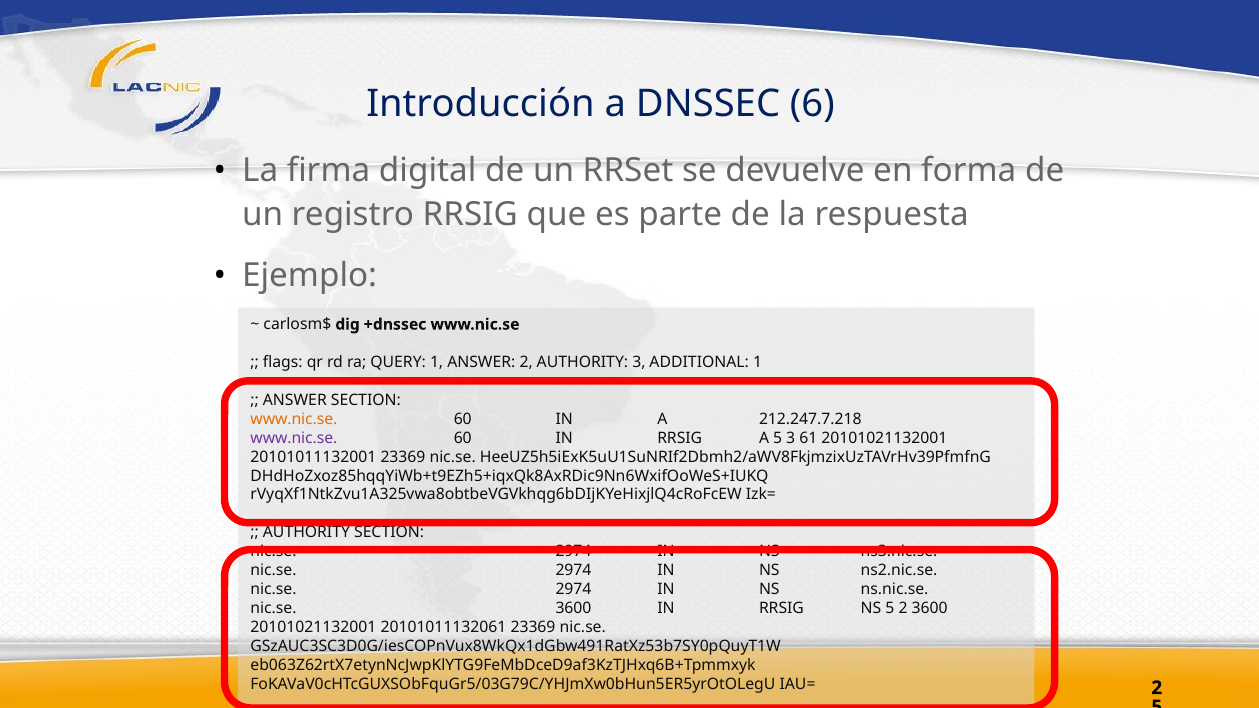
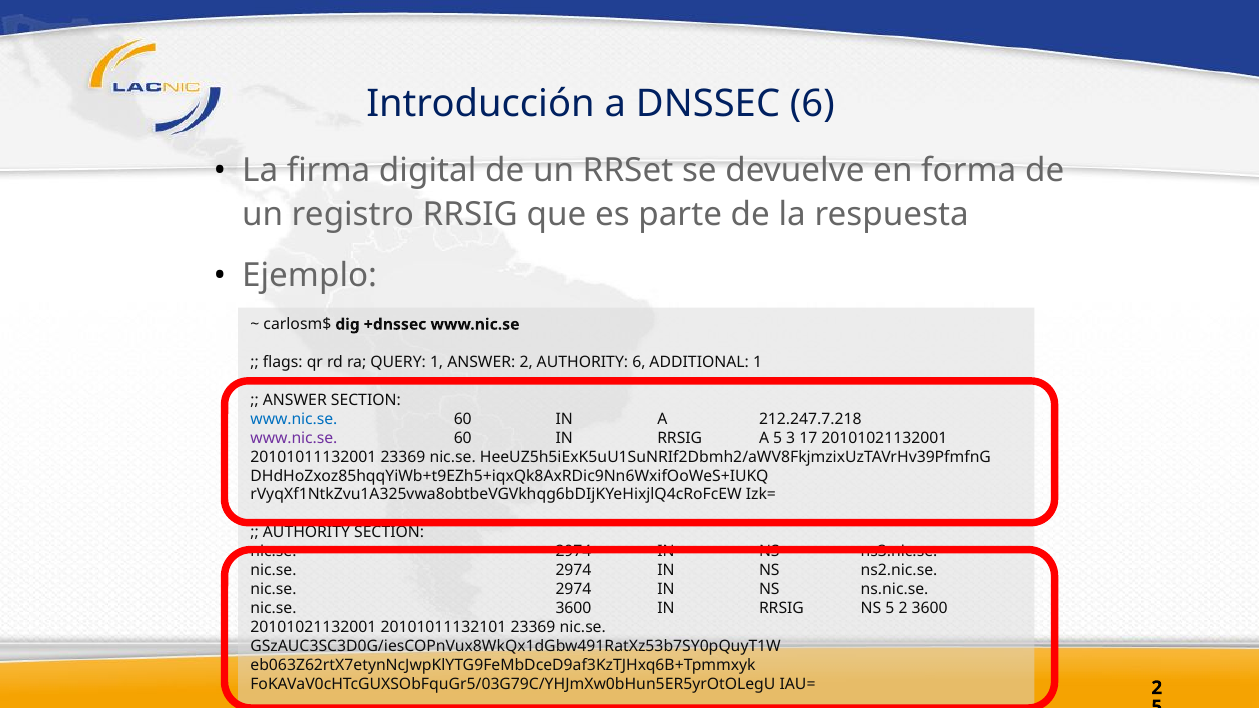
AUTHORITY 3: 3 -> 6
www.nic.se at (294, 419) colour: orange -> blue
61: 61 -> 17
20101011132061: 20101011132061 -> 20101011132101
